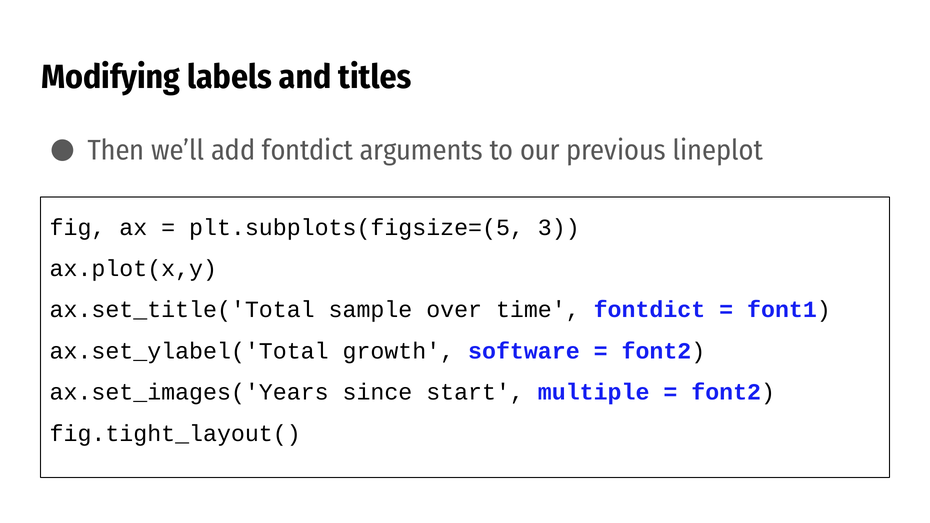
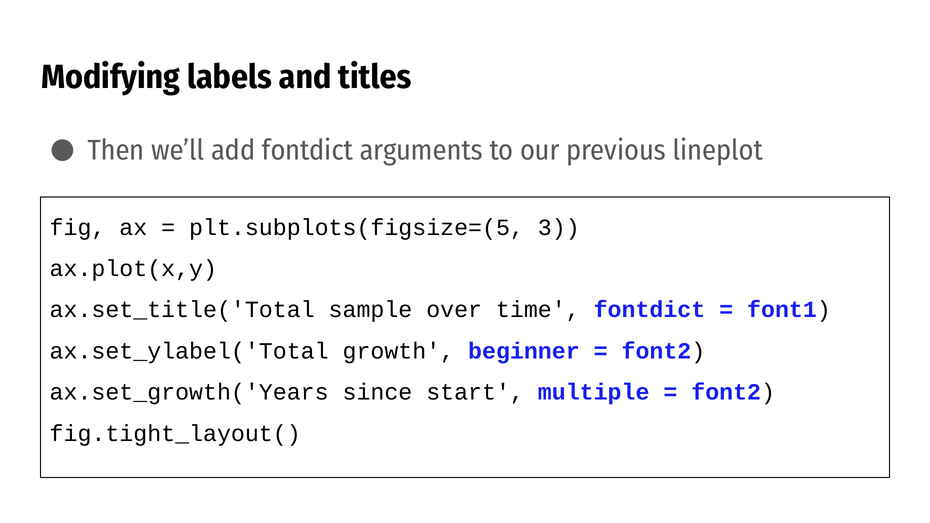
software: software -> beginner
ax.set_images('Years: ax.set_images('Years -> ax.set_growth('Years
